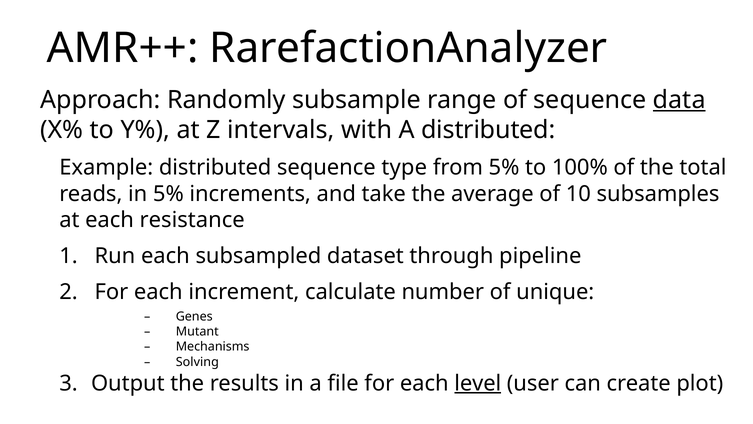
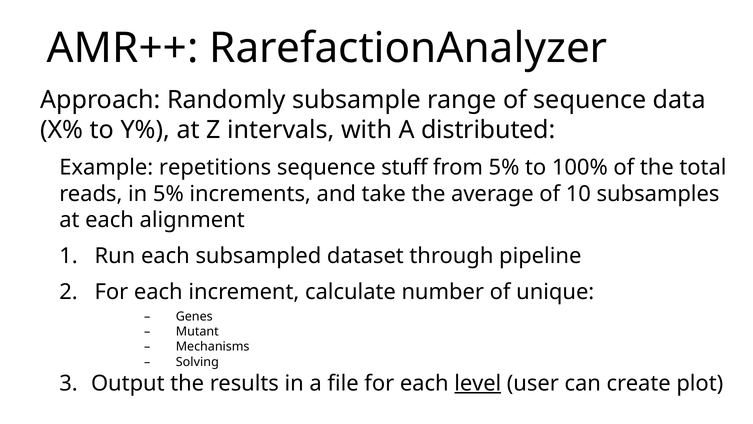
data underline: present -> none
Example distributed: distributed -> repetitions
type: type -> stuff
resistance: resistance -> alignment
